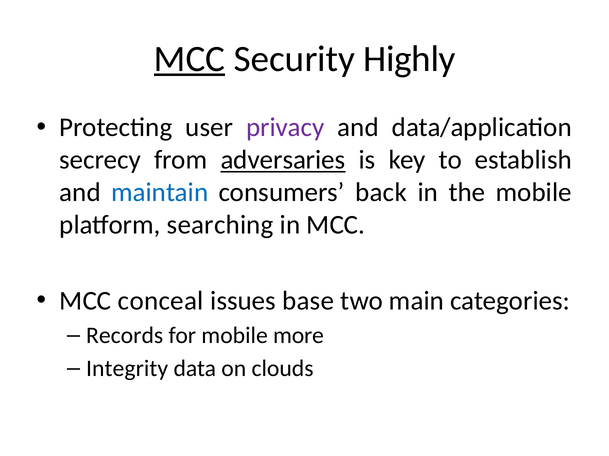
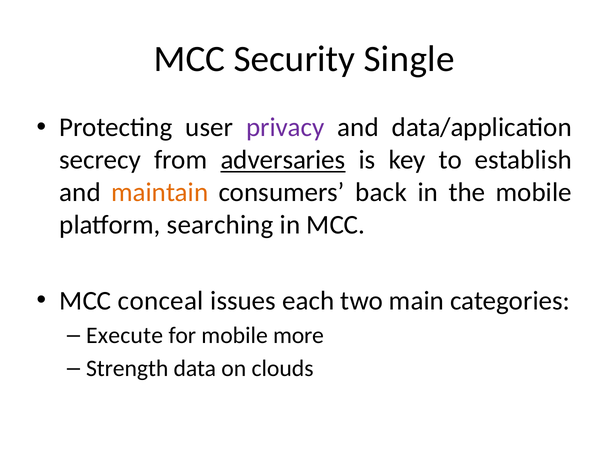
MCC at (189, 59) underline: present -> none
Highly: Highly -> Single
maintain colour: blue -> orange
base: base -> each
Records: Records -> Execute
Integrity: Integrity -> Strength
